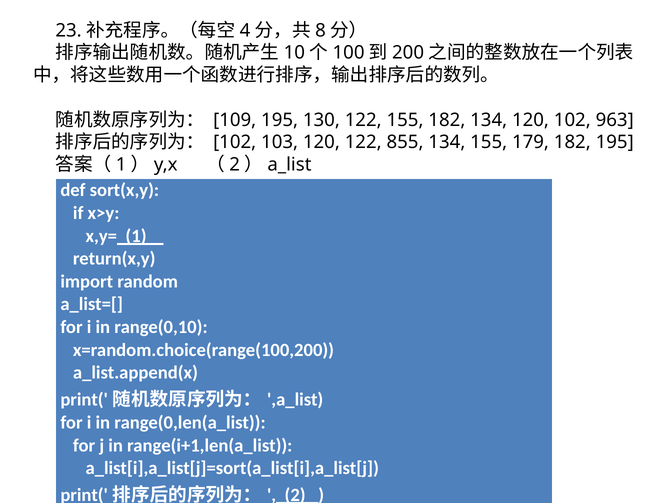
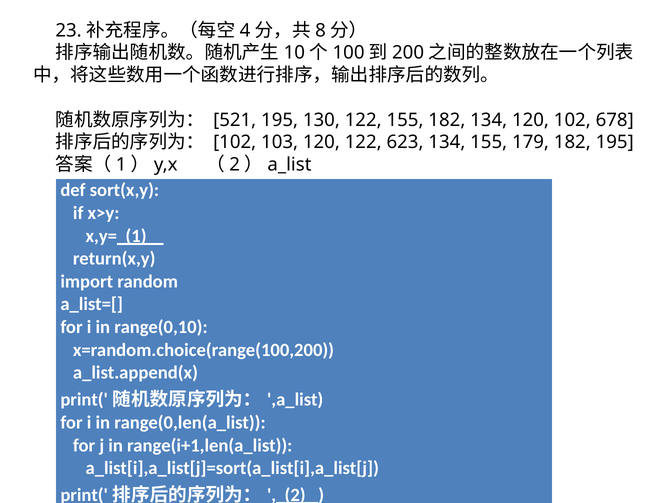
109: 109 -> 521
963: 963 -> 678
855: 855 -> 623
